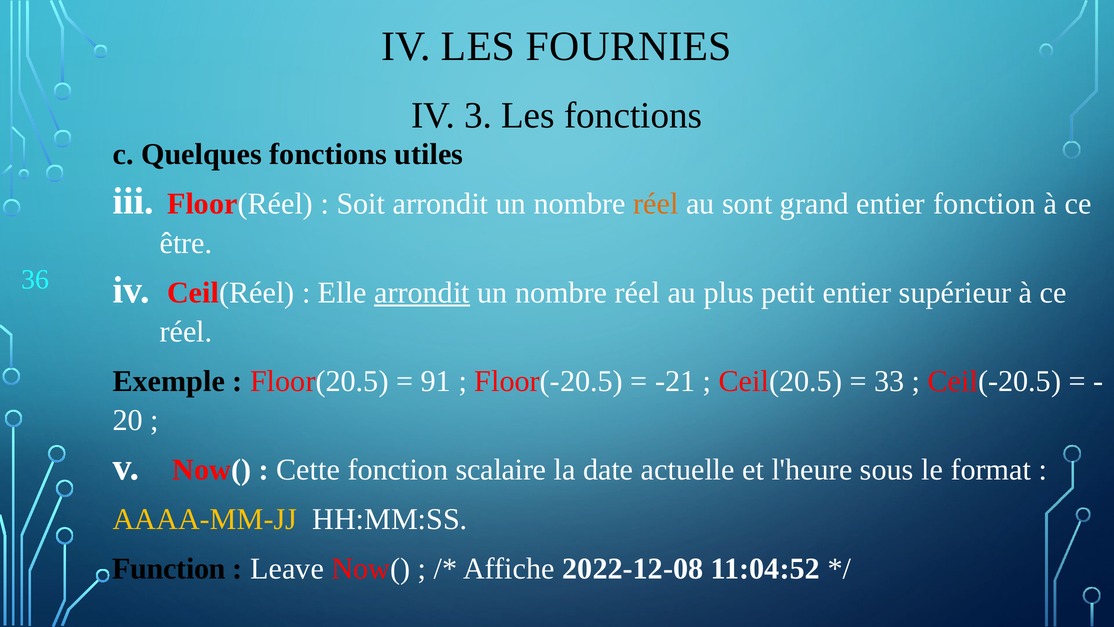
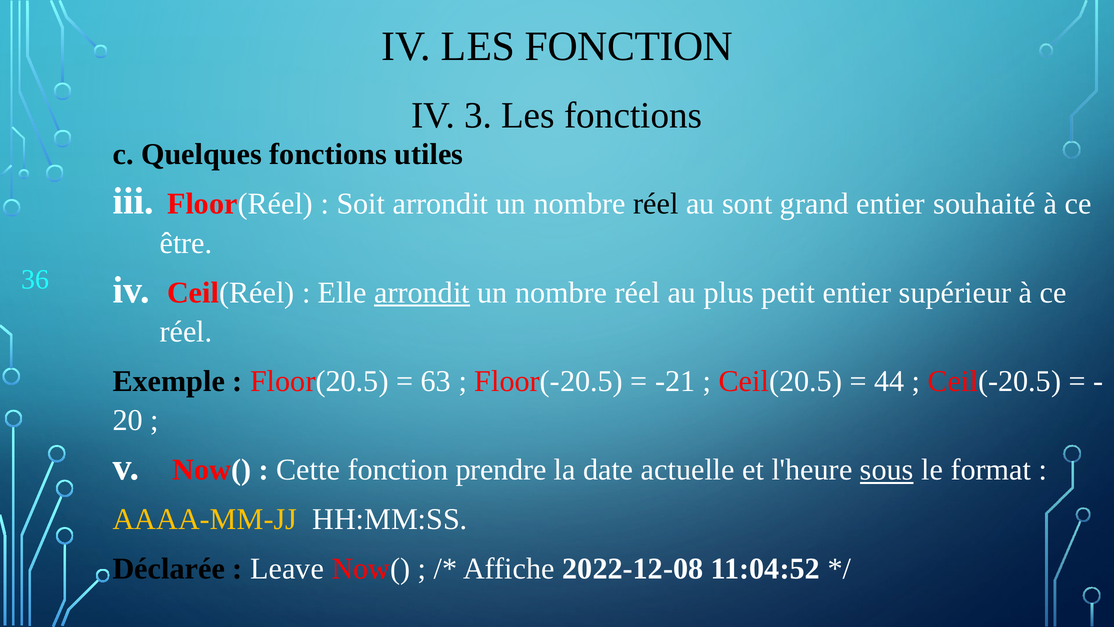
LES FOURNIES: FOURNIES -> FONCTION
réel at (656, 204) colour: orange -> black
entier fonction: fonction -> souhaité
91: 91 -> 63
33: 33 -> 44
scalaire: scalaire -> prendre
sous underline: none -> present
Function: Function -> Déclarée
